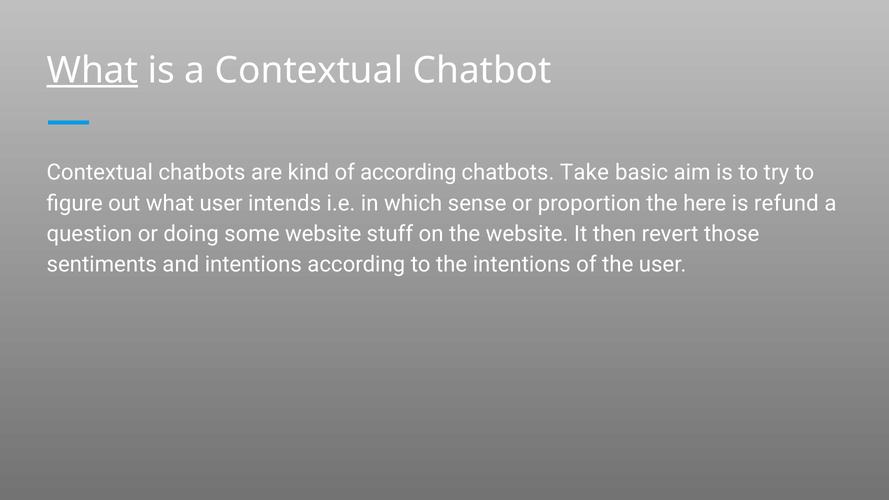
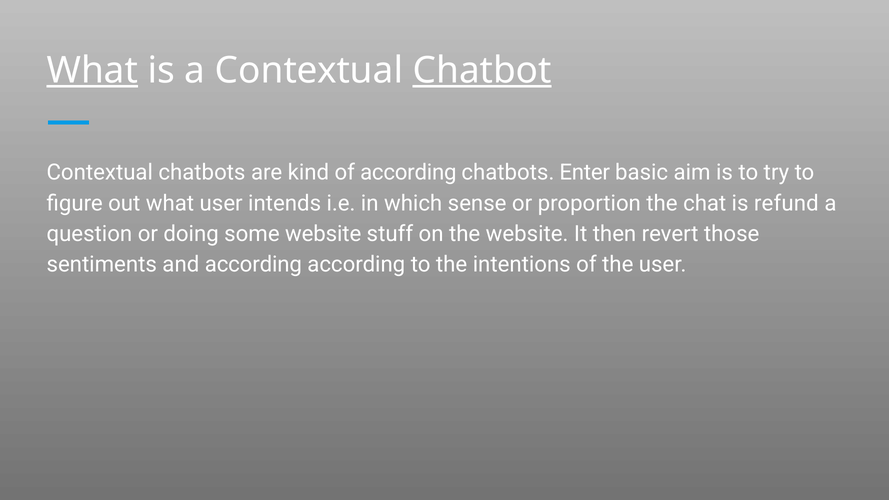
Chatbot underline: none -> present
Take: Take -> Enter
here: here -> chat
and intentions: intentions -> according
